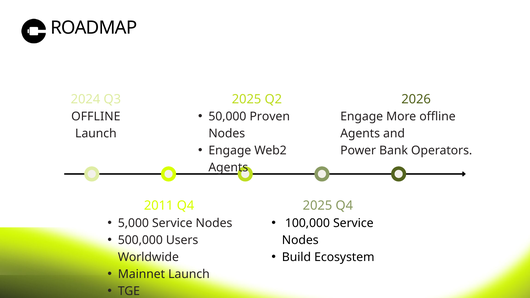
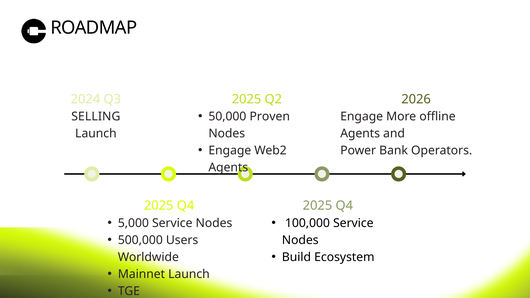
OFFLINE at (96, 117): OFFLINE -> SELLING
2011 at (159, 206): 2011 -> 2025
